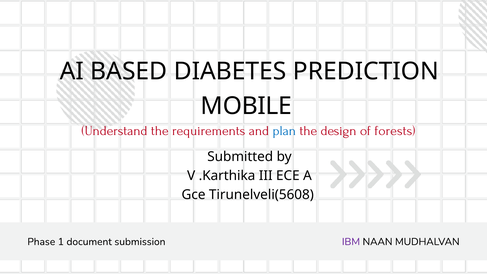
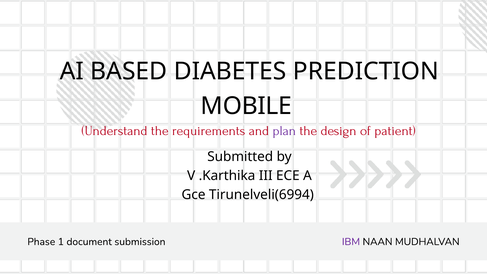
plan colour: blue -> purple
forests: forests -> patient
Tirunelveli(5608: Tirunelveli(5608 -> Tirunelveli(6994
